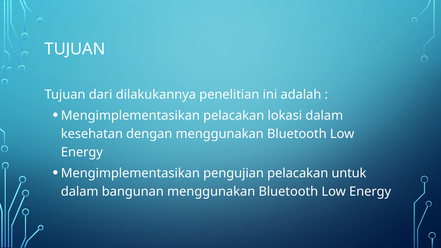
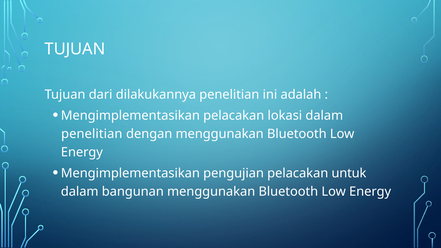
kesehatan at (92, 134): kesehatan -> penelitian
